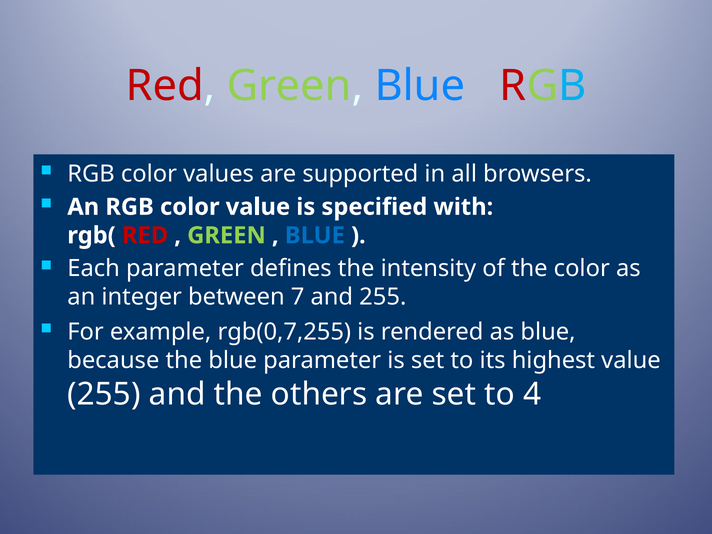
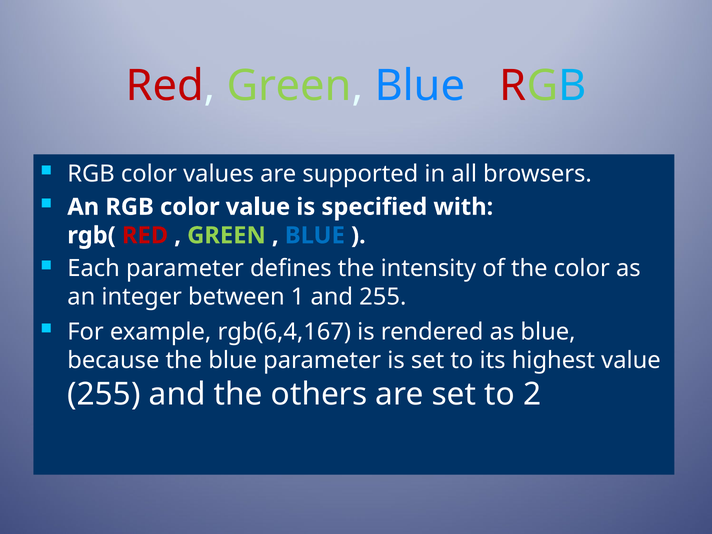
7: 7 -> 1
rgb(0,7,255: rgb(0,7,255 -> rgb(6,4,167
4: 4 -> 2
